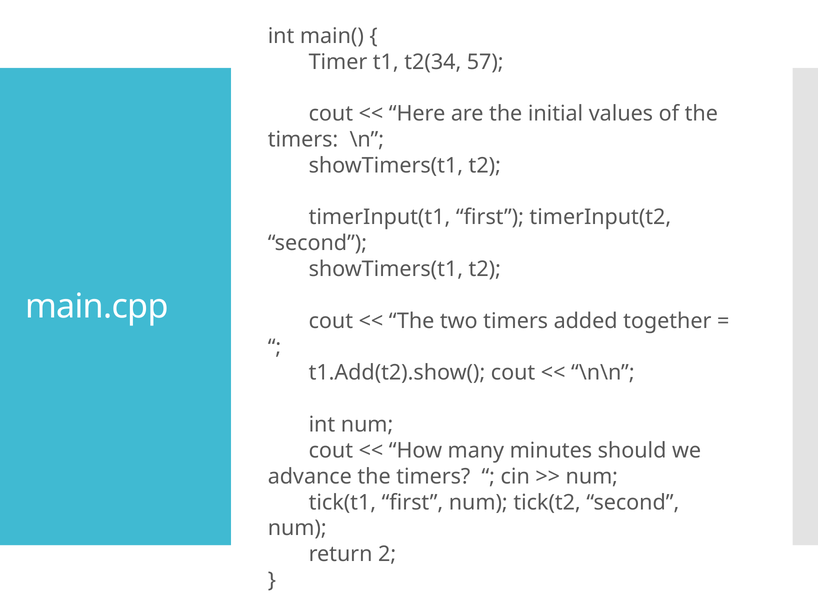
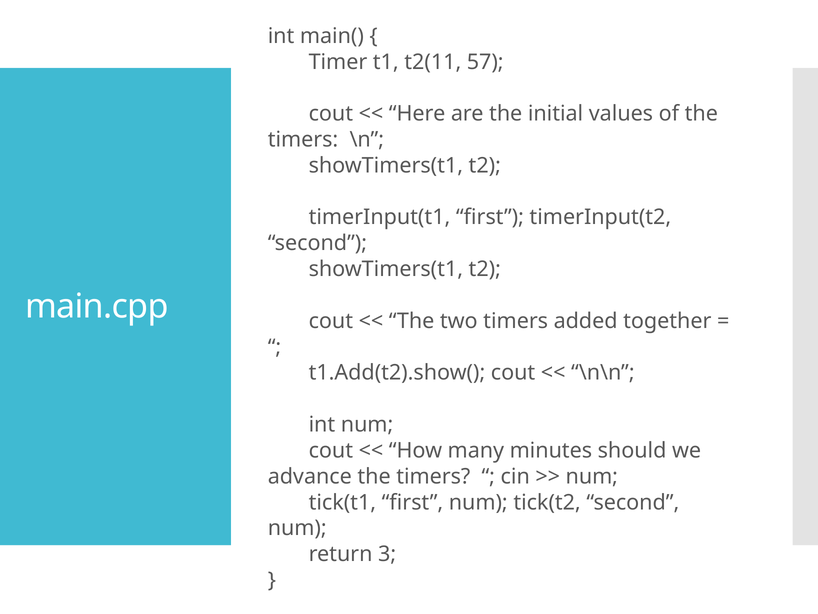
t2(34: t2(34 -> t2(11
2: 2 -> 3
